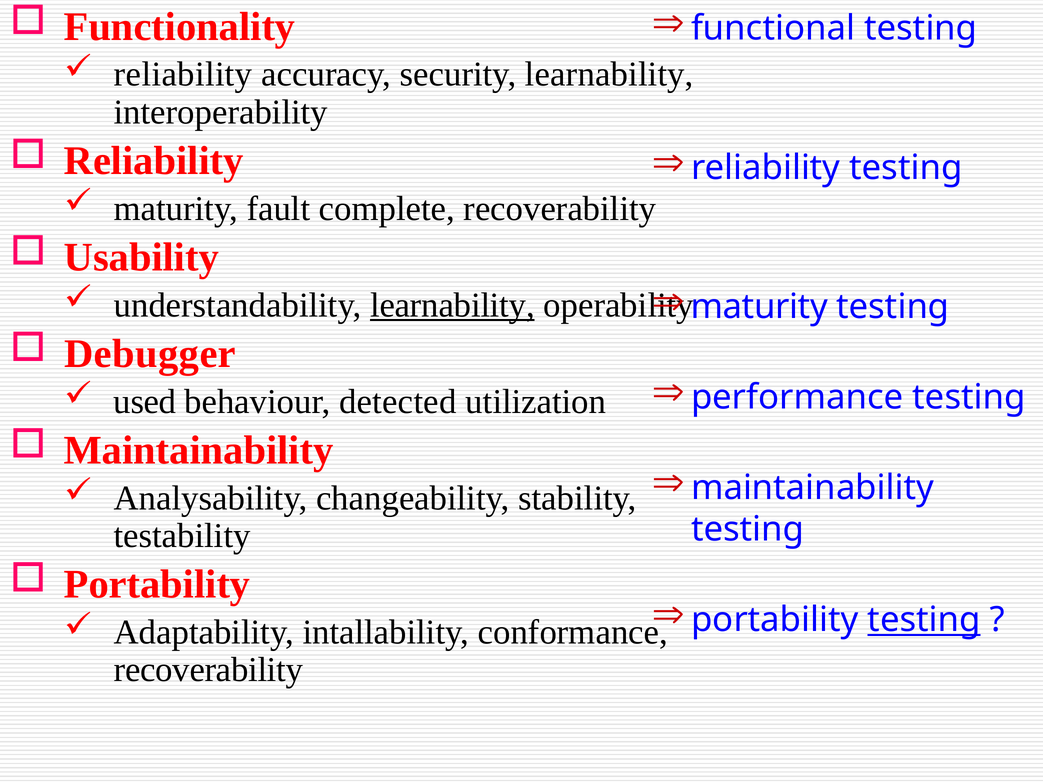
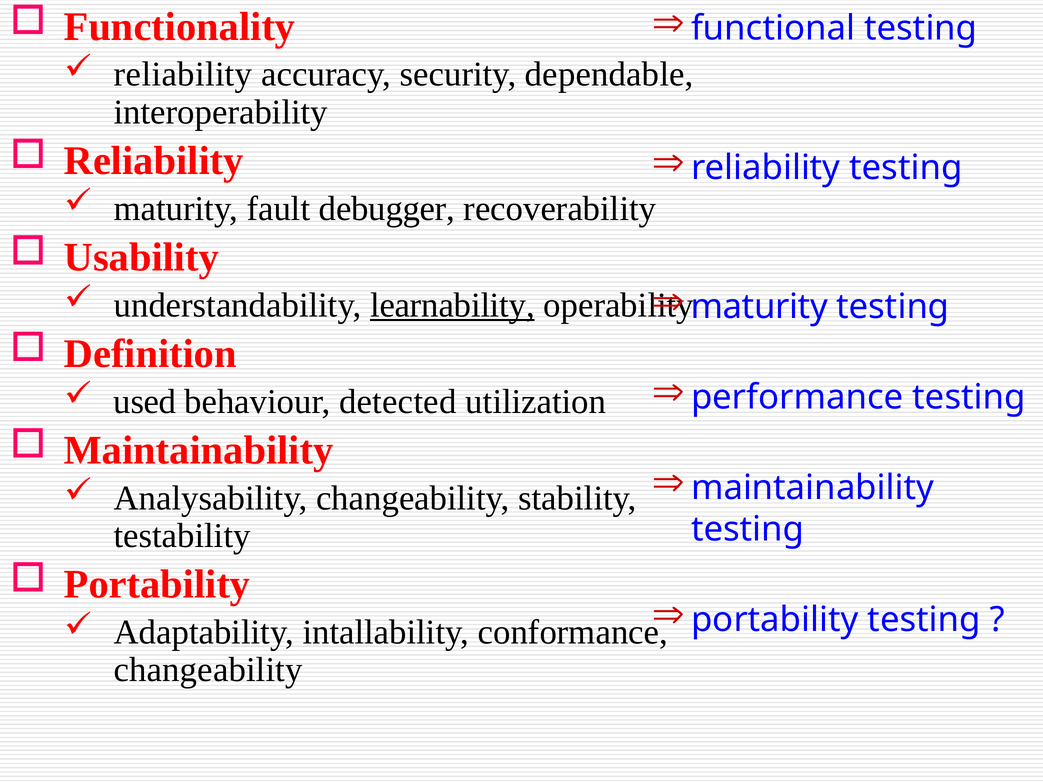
security learnability: learnability -> dependable
complete: complete -> debugger
Debugger: Debugger -> Definition
testing at (924, 619) underline: present -> none
recoverability at (208, 669): recoverability -> changeability
